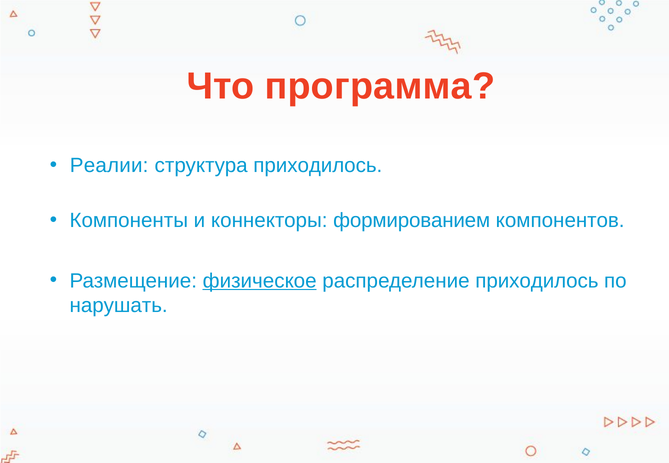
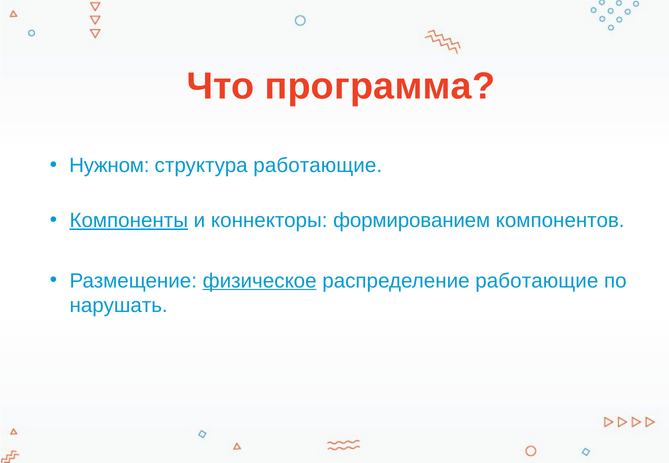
Реалии: Реалии -> Нужном
структура приходилось: приходилось -> работающие
Компоненты underline: none -> present
распределение приходилось: приходилось -> работающие
